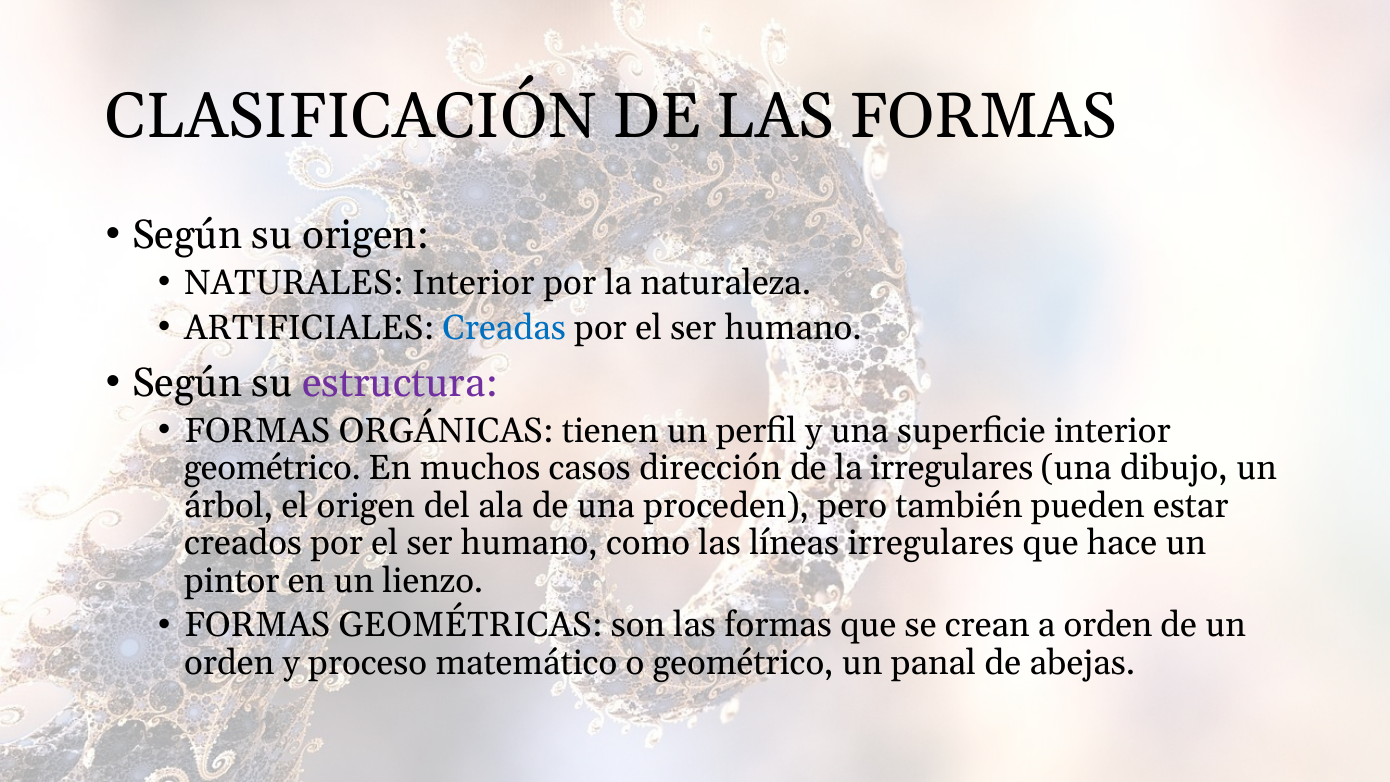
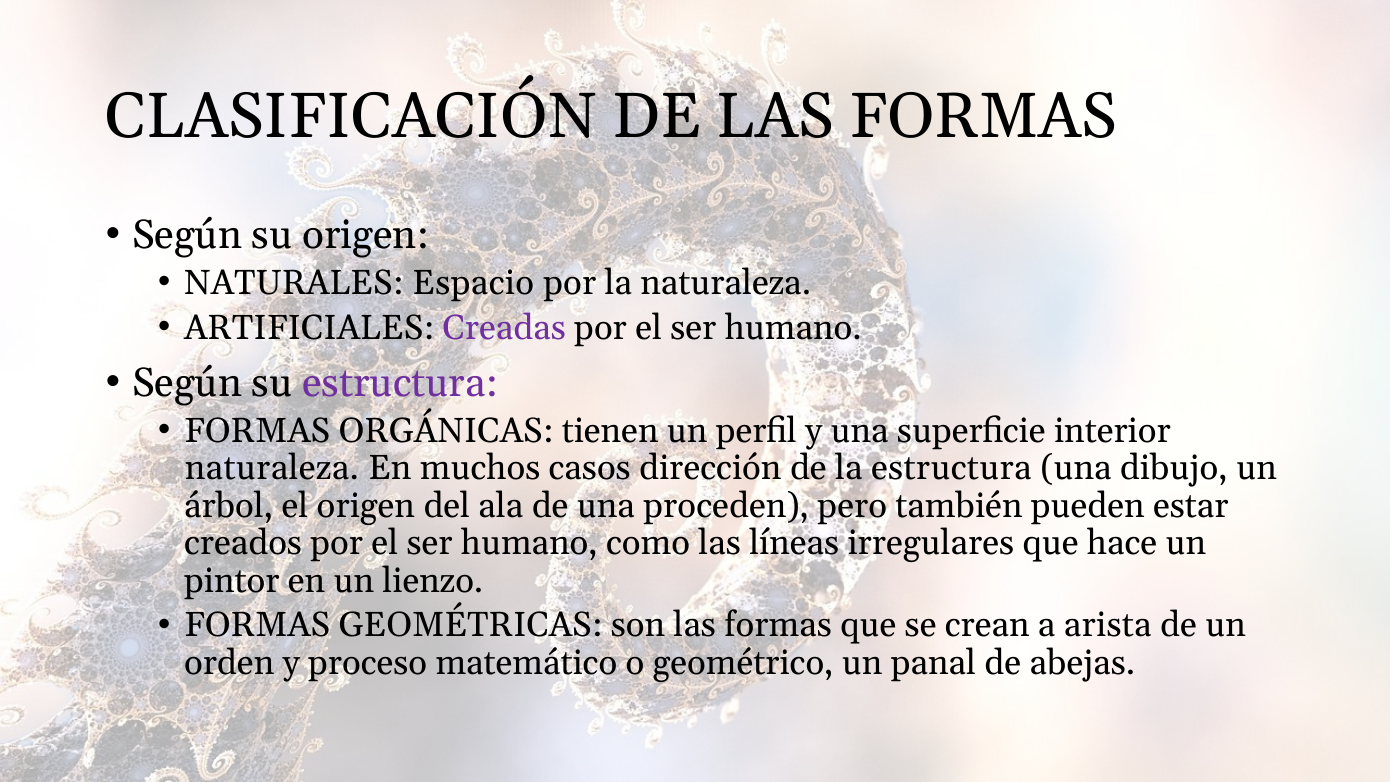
NATURALES Interior: Interior -> Espacio
Creadas colour: blue -> purple
geométrico at (272, 468): geométrico -> naturaleza
la irregulares: irregulares -> estructura
a orden: orden -> arista
